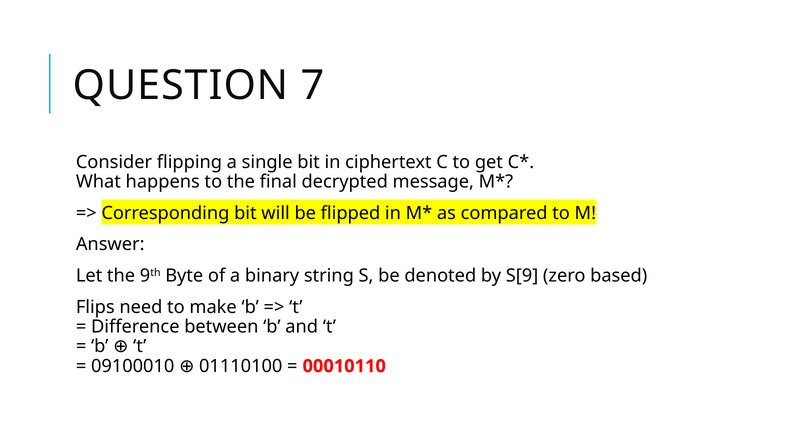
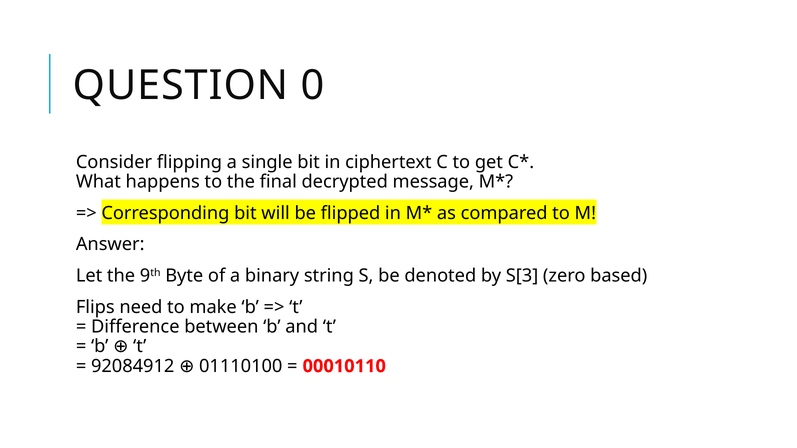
7: 7 -> 0
S[9: S[9 -> S[3
09100010: 09100010 -> 92084912
